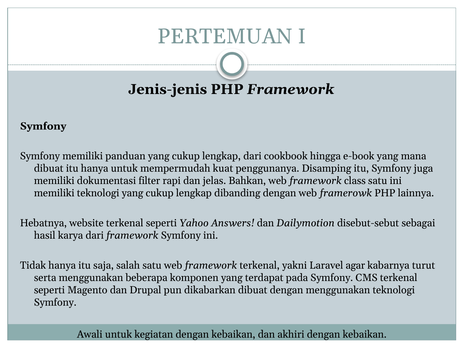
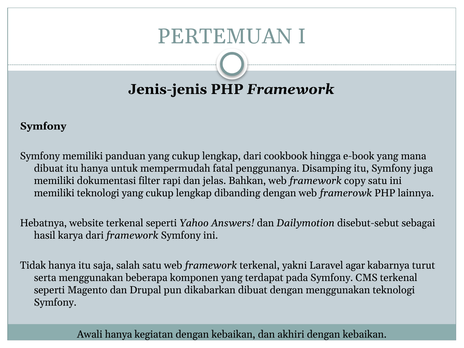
kuat: kuat -> fatal
class: class -> copy
Awali untuk: untuk -> hanya
